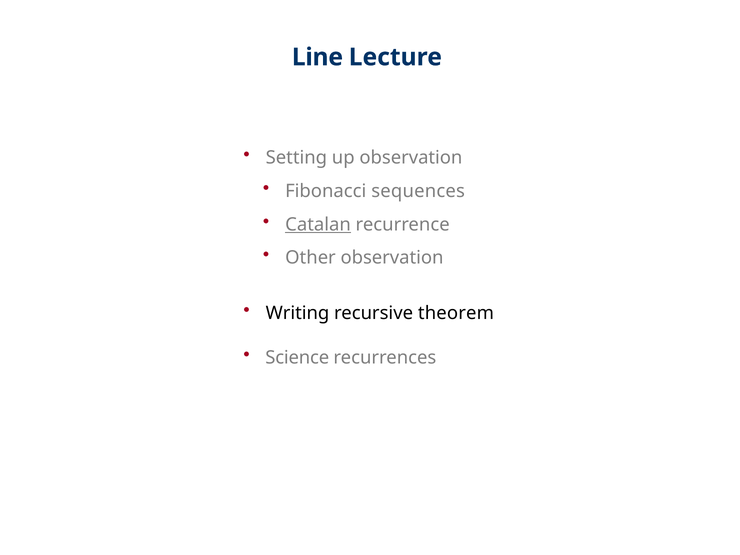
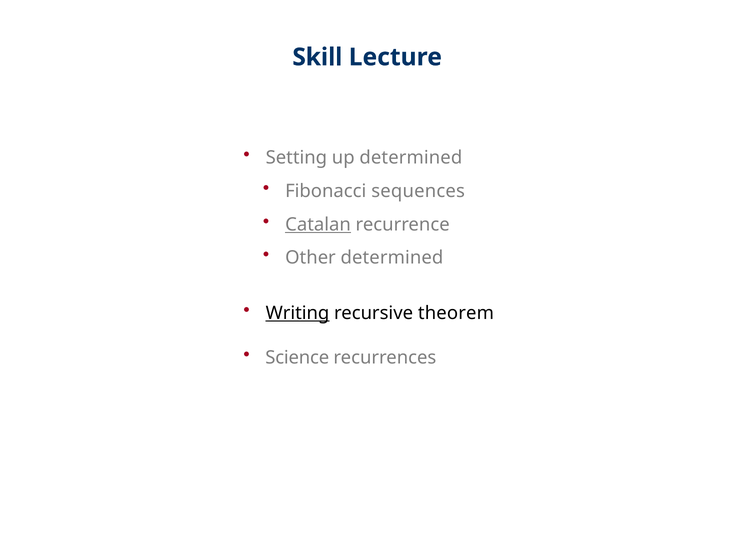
Line: Line -> Skill
up observation: observation -> determined
Other observation: observation -> determined
Writing underline: none -> present
